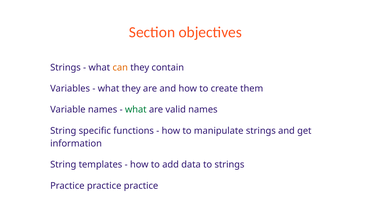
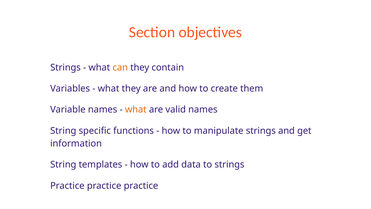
what at (136, 110) colour: green -> orange
